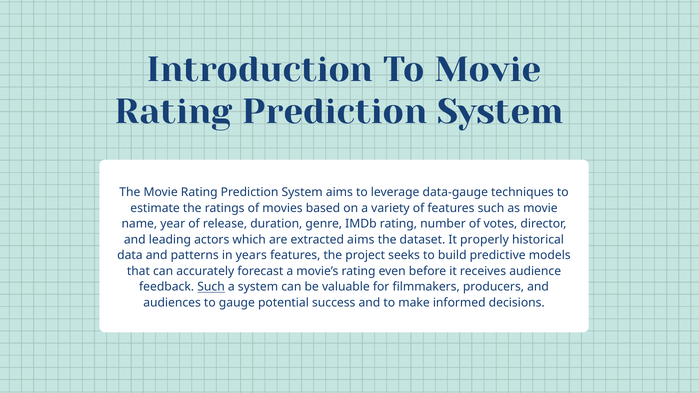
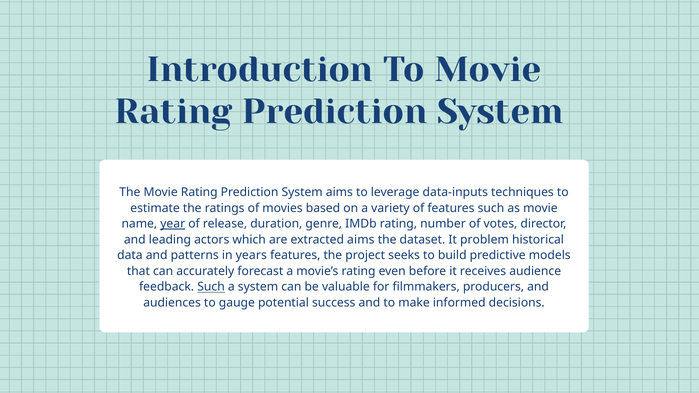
data-gauge: data-gauge -> data-inputs
year underline: none -> present
properly: properly -> problem
